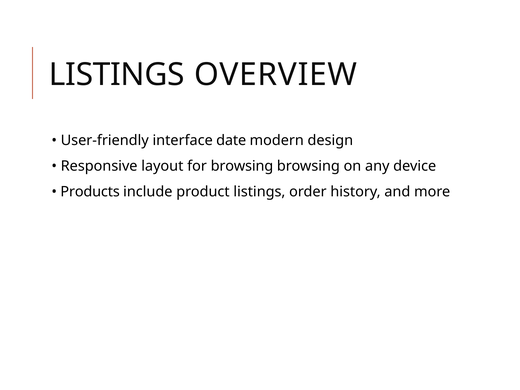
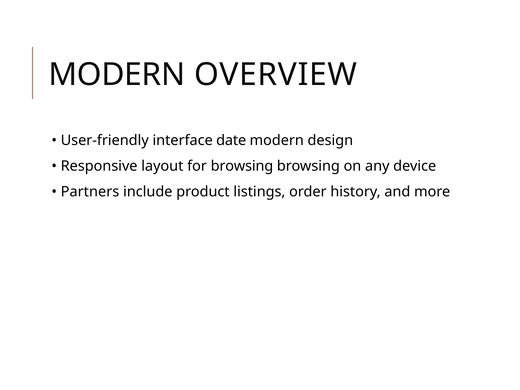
LISTINGS at (117, 75): LISTINGS -> MODERN
Products: Products -> Partners
